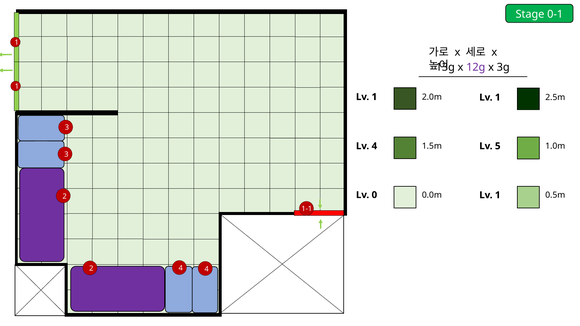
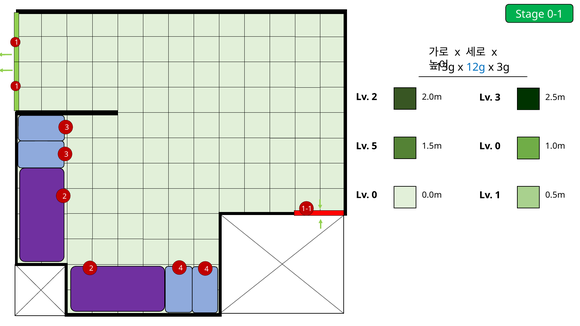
12g colour: purple -> blue
1 at (374, 97): 1 -> 2
1 at (498, 97): 1 -> 3
Lv 4: 4 -> 5
5 at (498, 146): 5 -> 0
